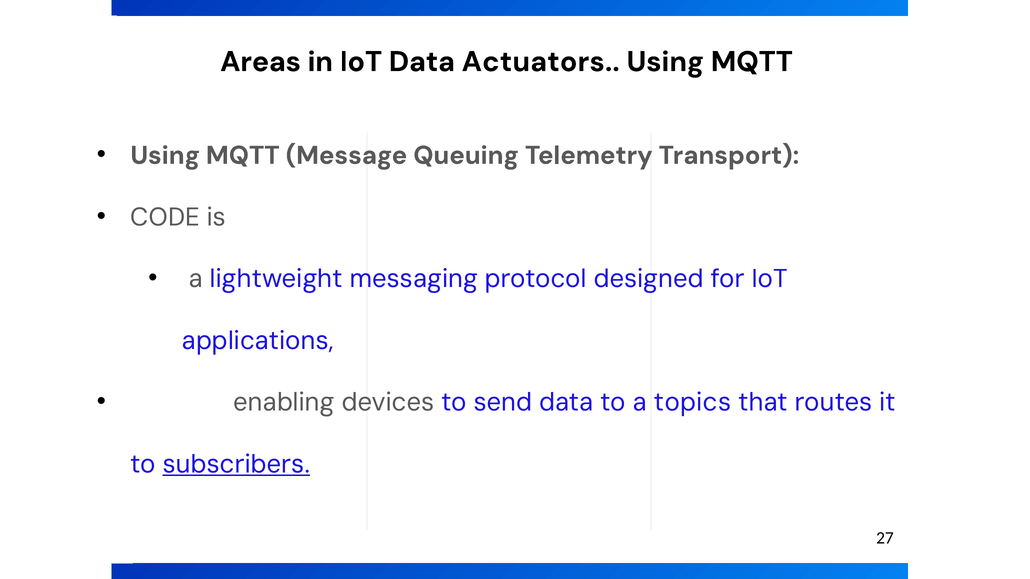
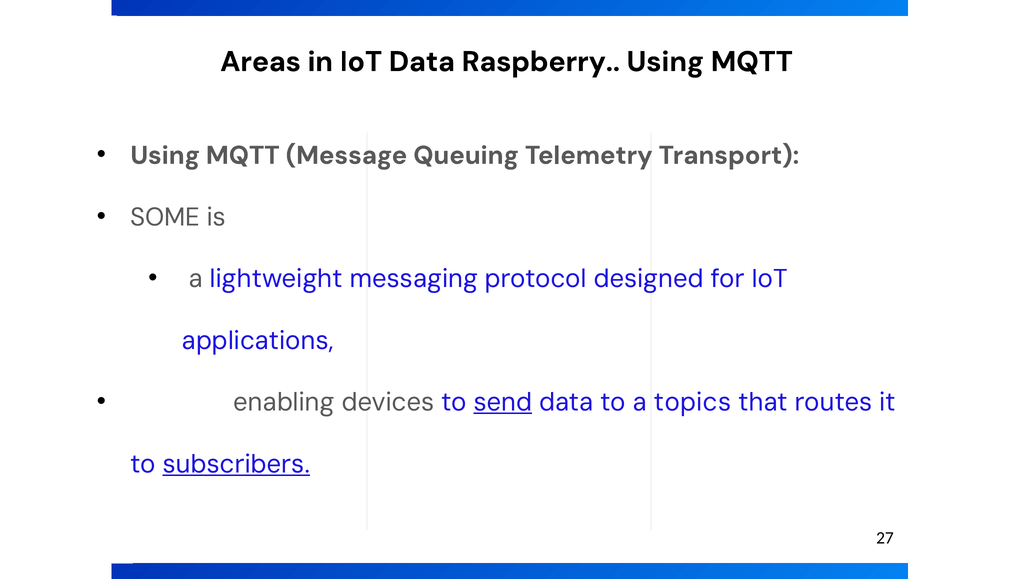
Actuators: Actuators -> Raspberry
CODE: CODE -> SOME
send underline: none -> present
